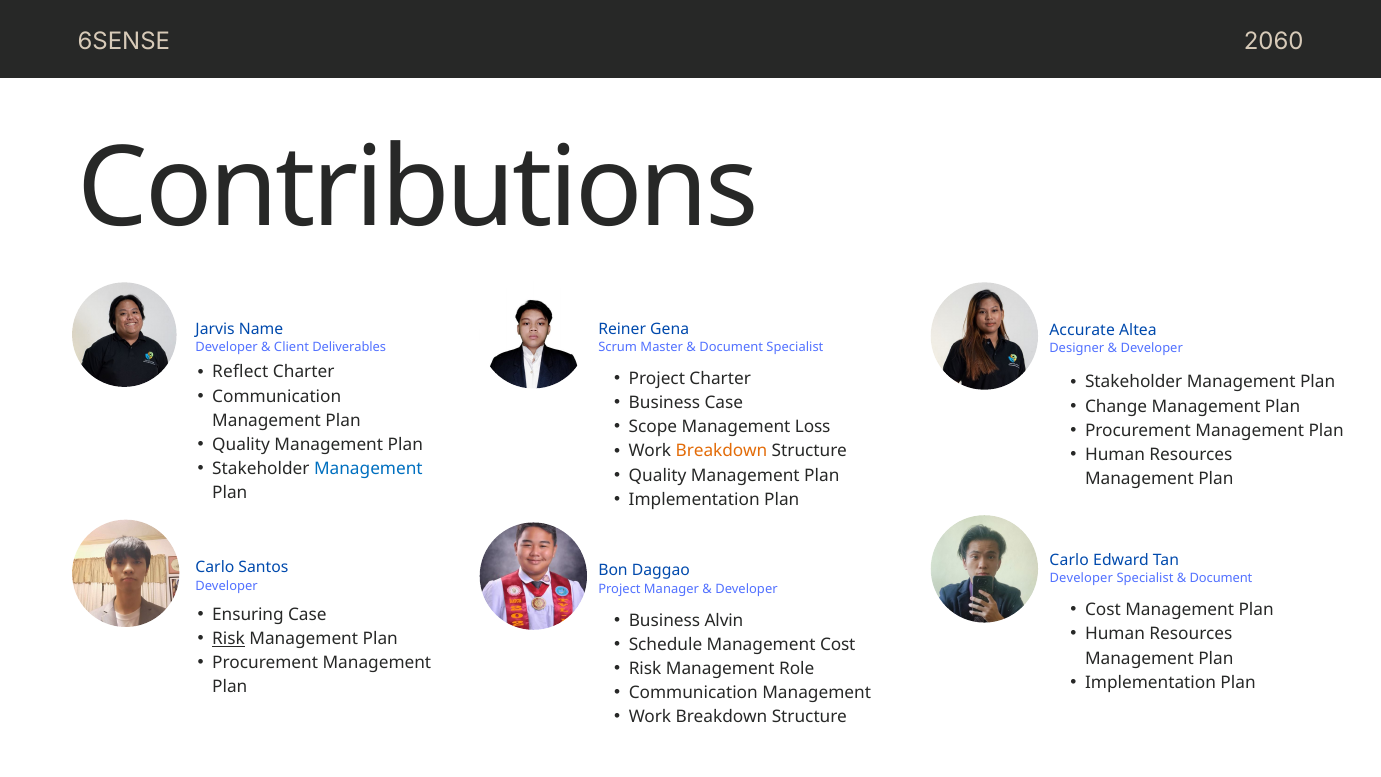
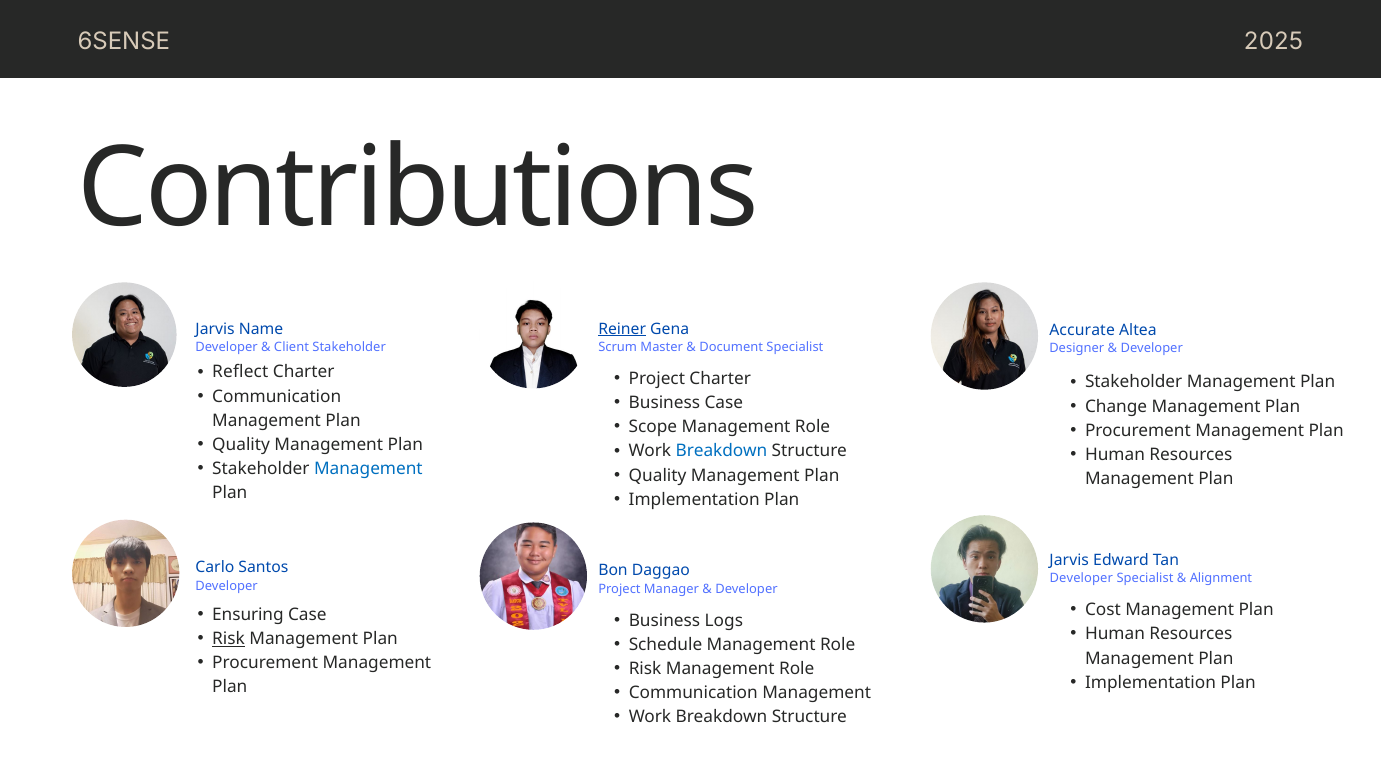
2060: 2060 -> 2025
Reiner underline: none -> present
Client Deliverables: Deliverables -> Stakeholder
Scope Management Loss: Loss -> Role
Breakdown at (721, 451) colour: orange -> blue
Carlo at (1069, 560): Carlo -> Jarvis
Document at (1221, 579): Document -> Alignment
Alvin: Alvin -> Logs
Schedule Management Cost: Cost -> Role
